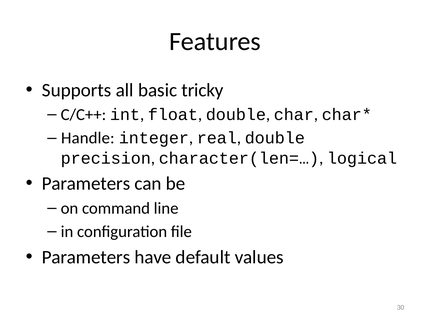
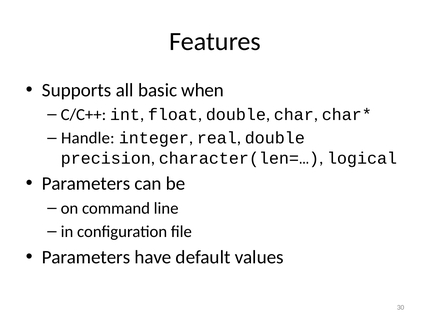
tricky: tricky -> when
